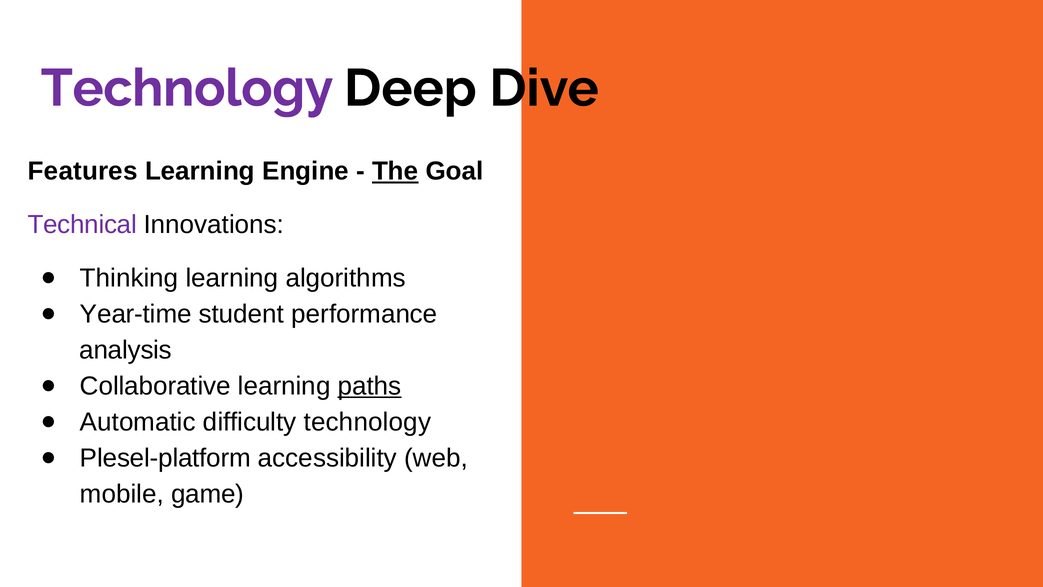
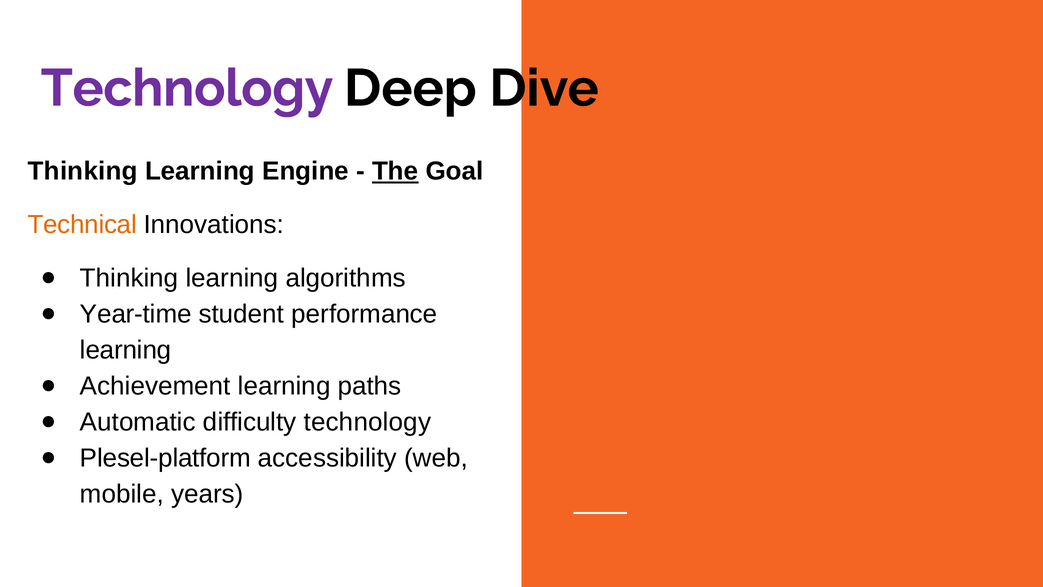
Features at (83, 171): Features -> Thinking
Technical colour: purple -> orange
analysis at (126, 350): analysis -> learning
Collaborative: Collaborative -> Achievement
paths underline: present -> none
game: game -> years
